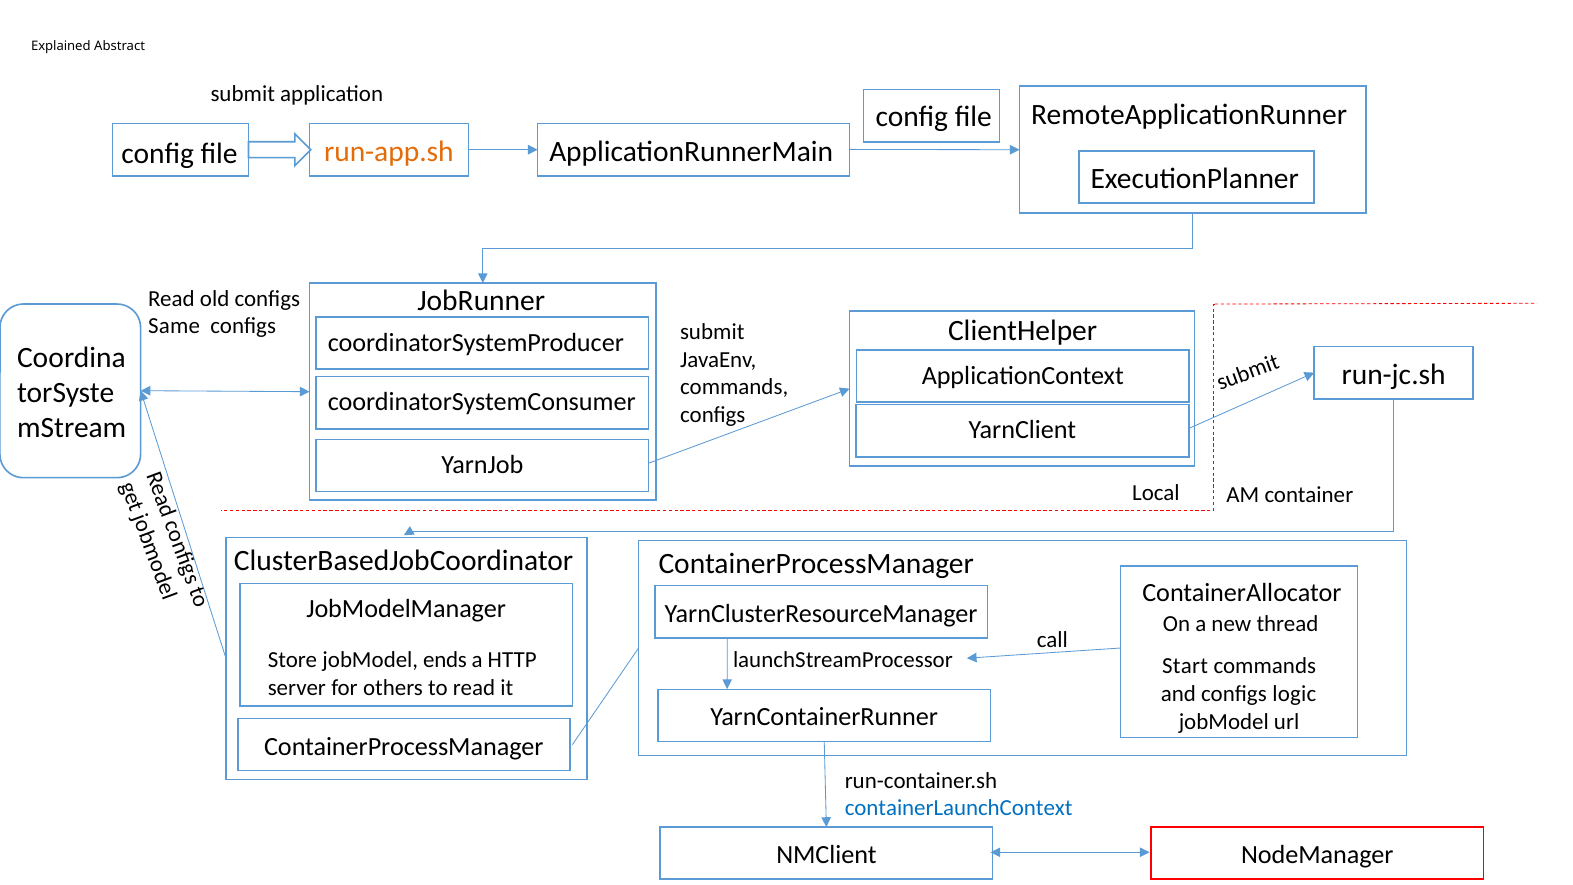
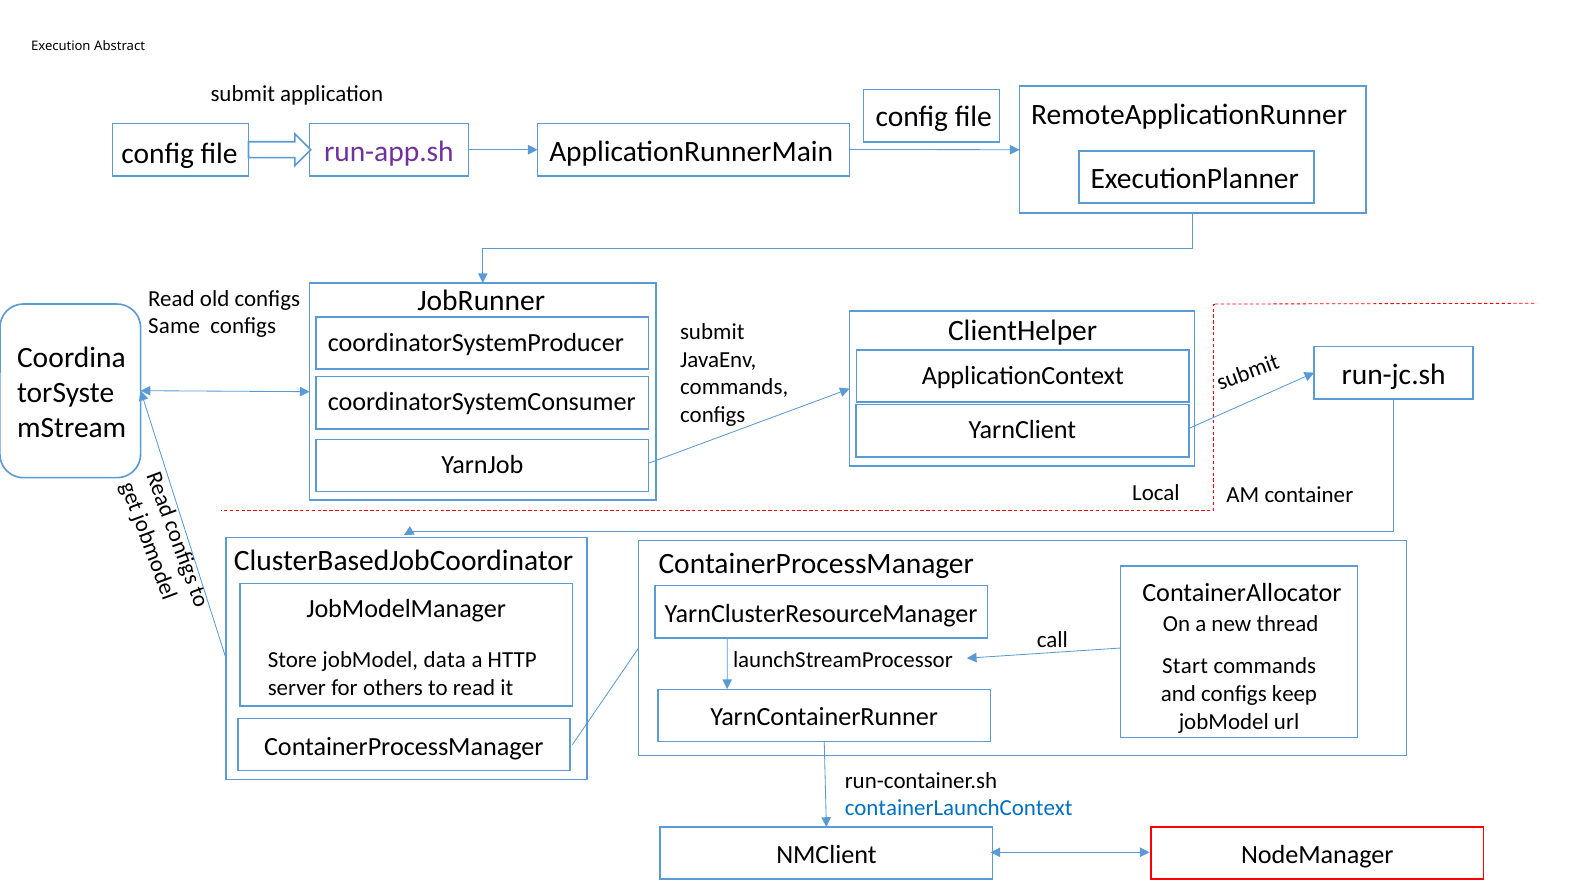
Explained: Explained -> Execution
run-app.sh colour: orange -> purple
ends: ends -> data
logic: logic -> keep
